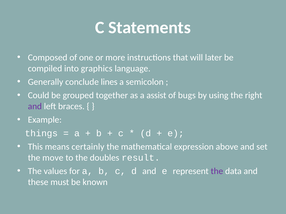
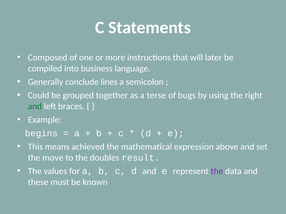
graphics: graphics -> business
assist: assist -> terse
and at (35, 107) colour: purple -> green
things: things -> begins
certainly: certainly -> achieved
